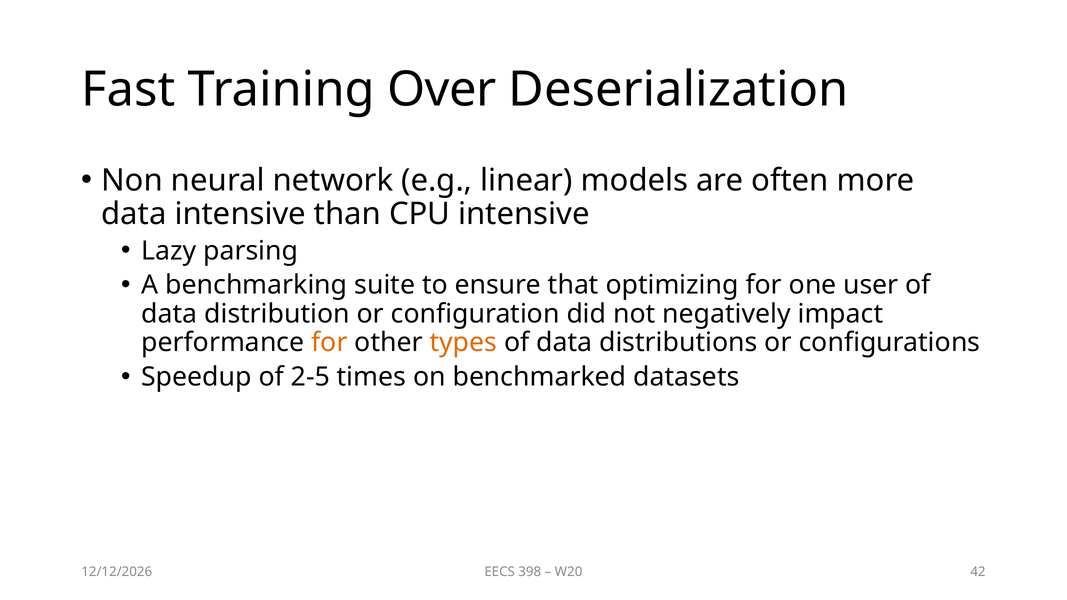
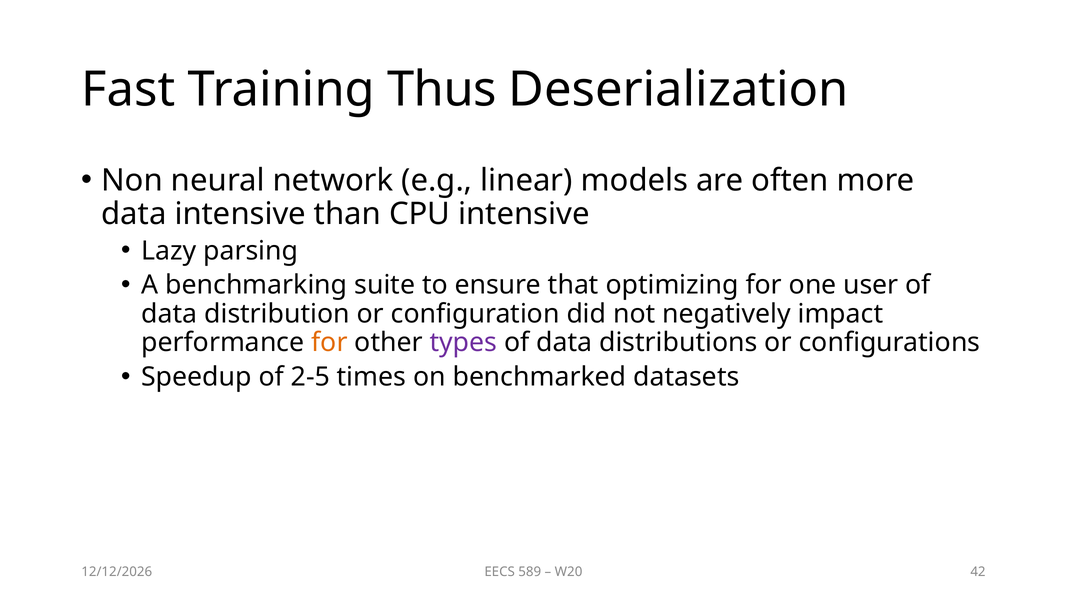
Over: Over -> Thus
types colour: orange -> purple
398: 398 -> 589
